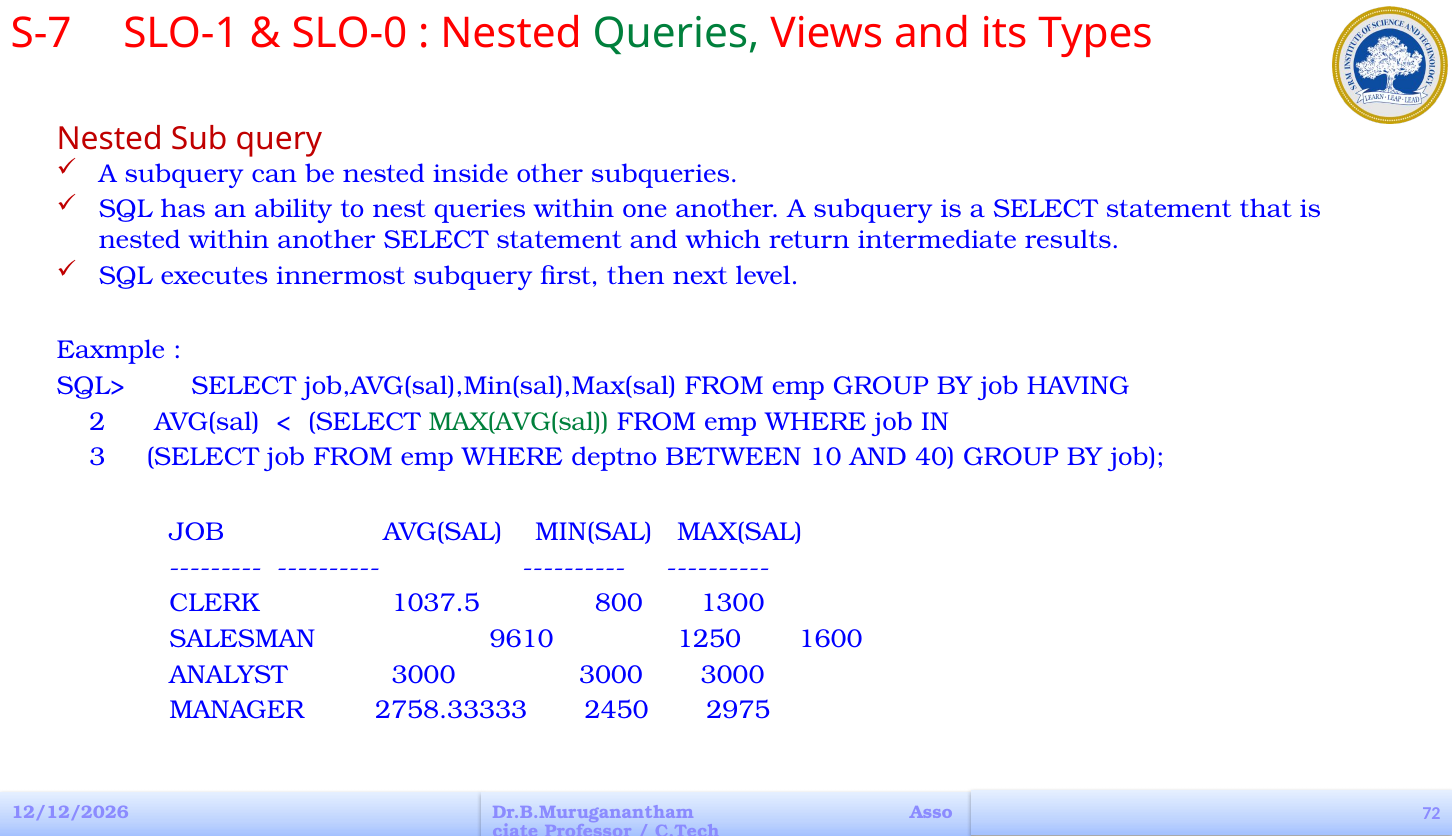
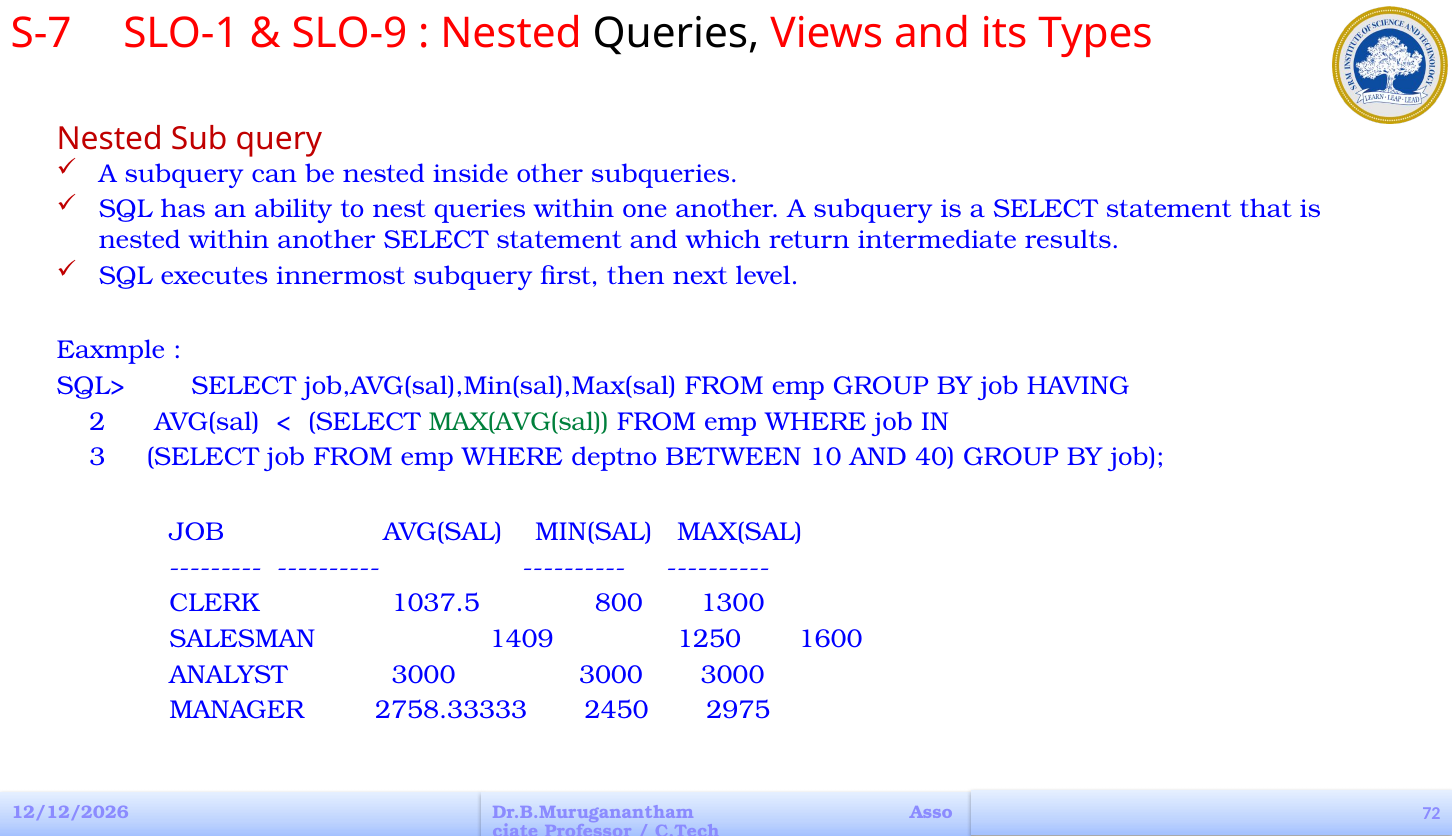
SLO-0: SLO-0 -> SLO-9
Queries at (676, 34) colour: green -> black
9610: 9610 -> 1409
